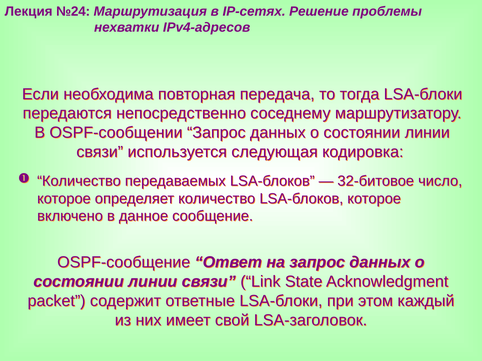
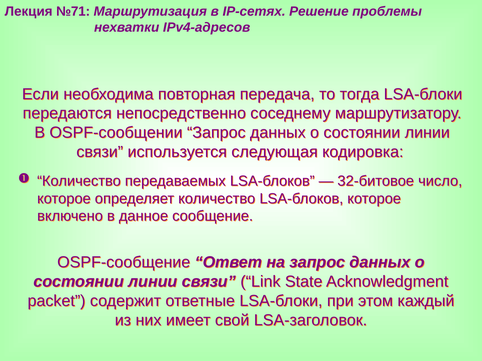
№24: №24 -> №71
